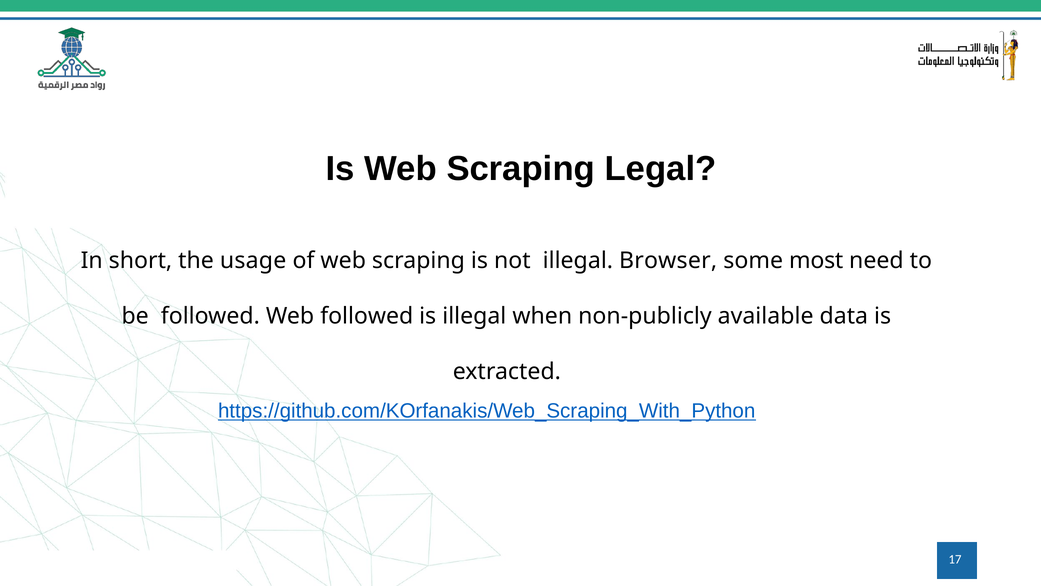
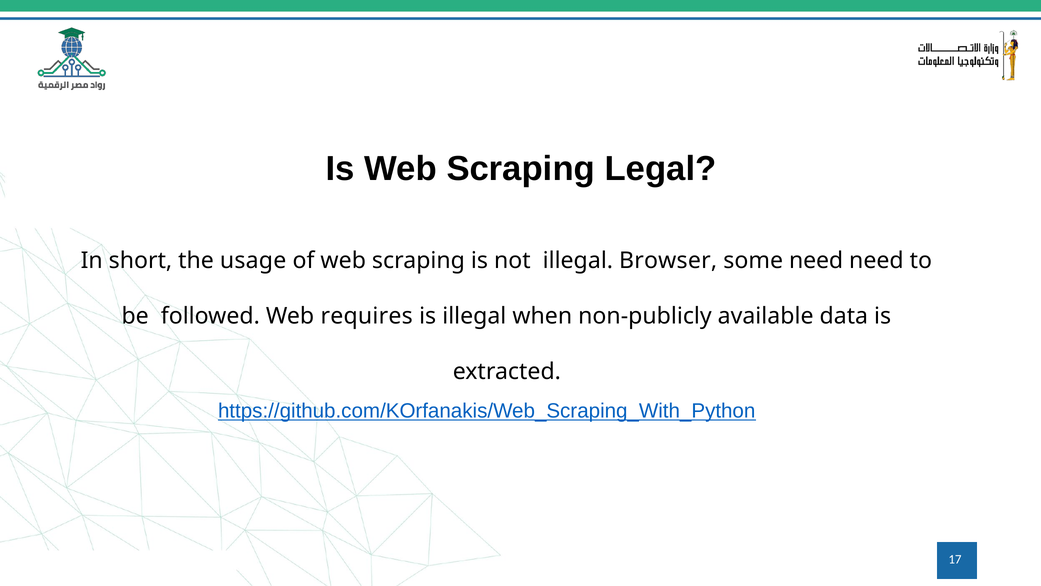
some most: most -> need
Web followed: followed -> requires
